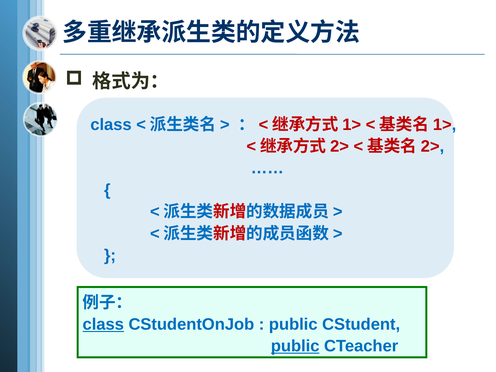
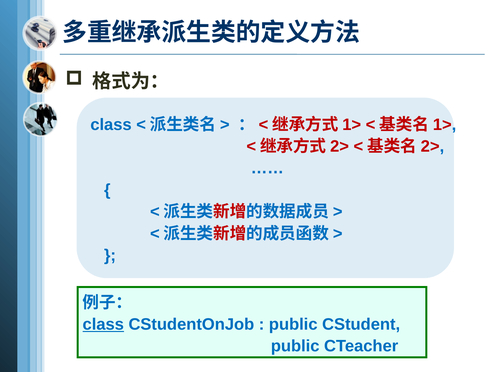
public at (295, 346) underline: present -> none
